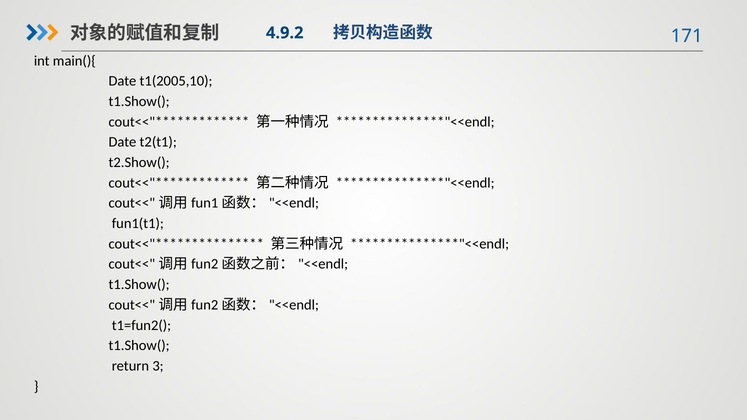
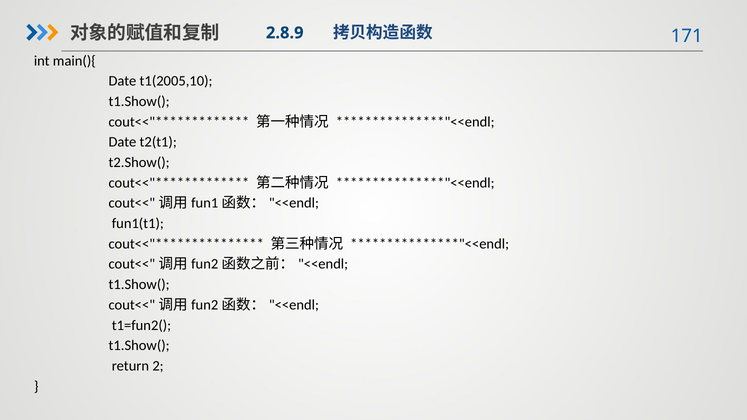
4.9.2: 4.9.2 -> 2.8.9
3: 3 -> 2
